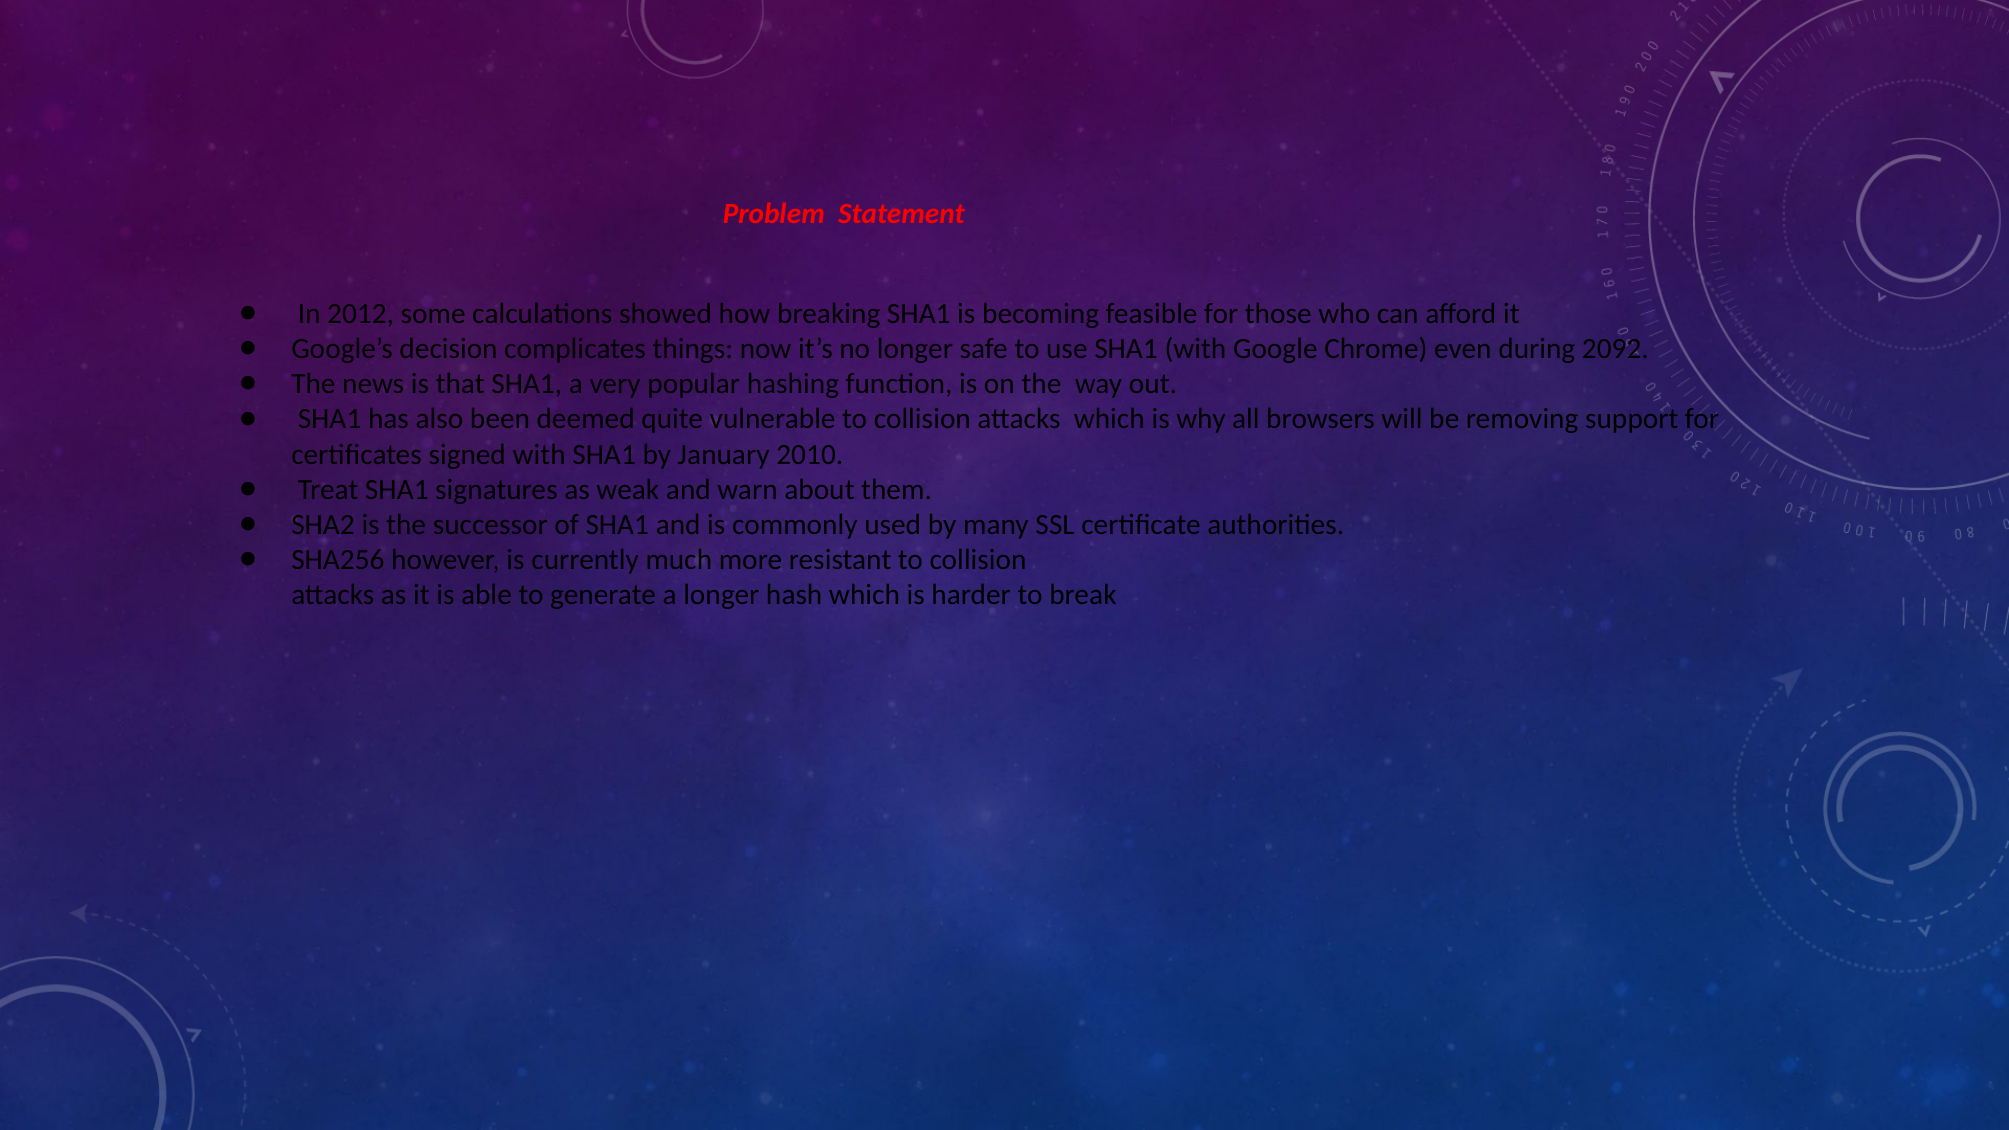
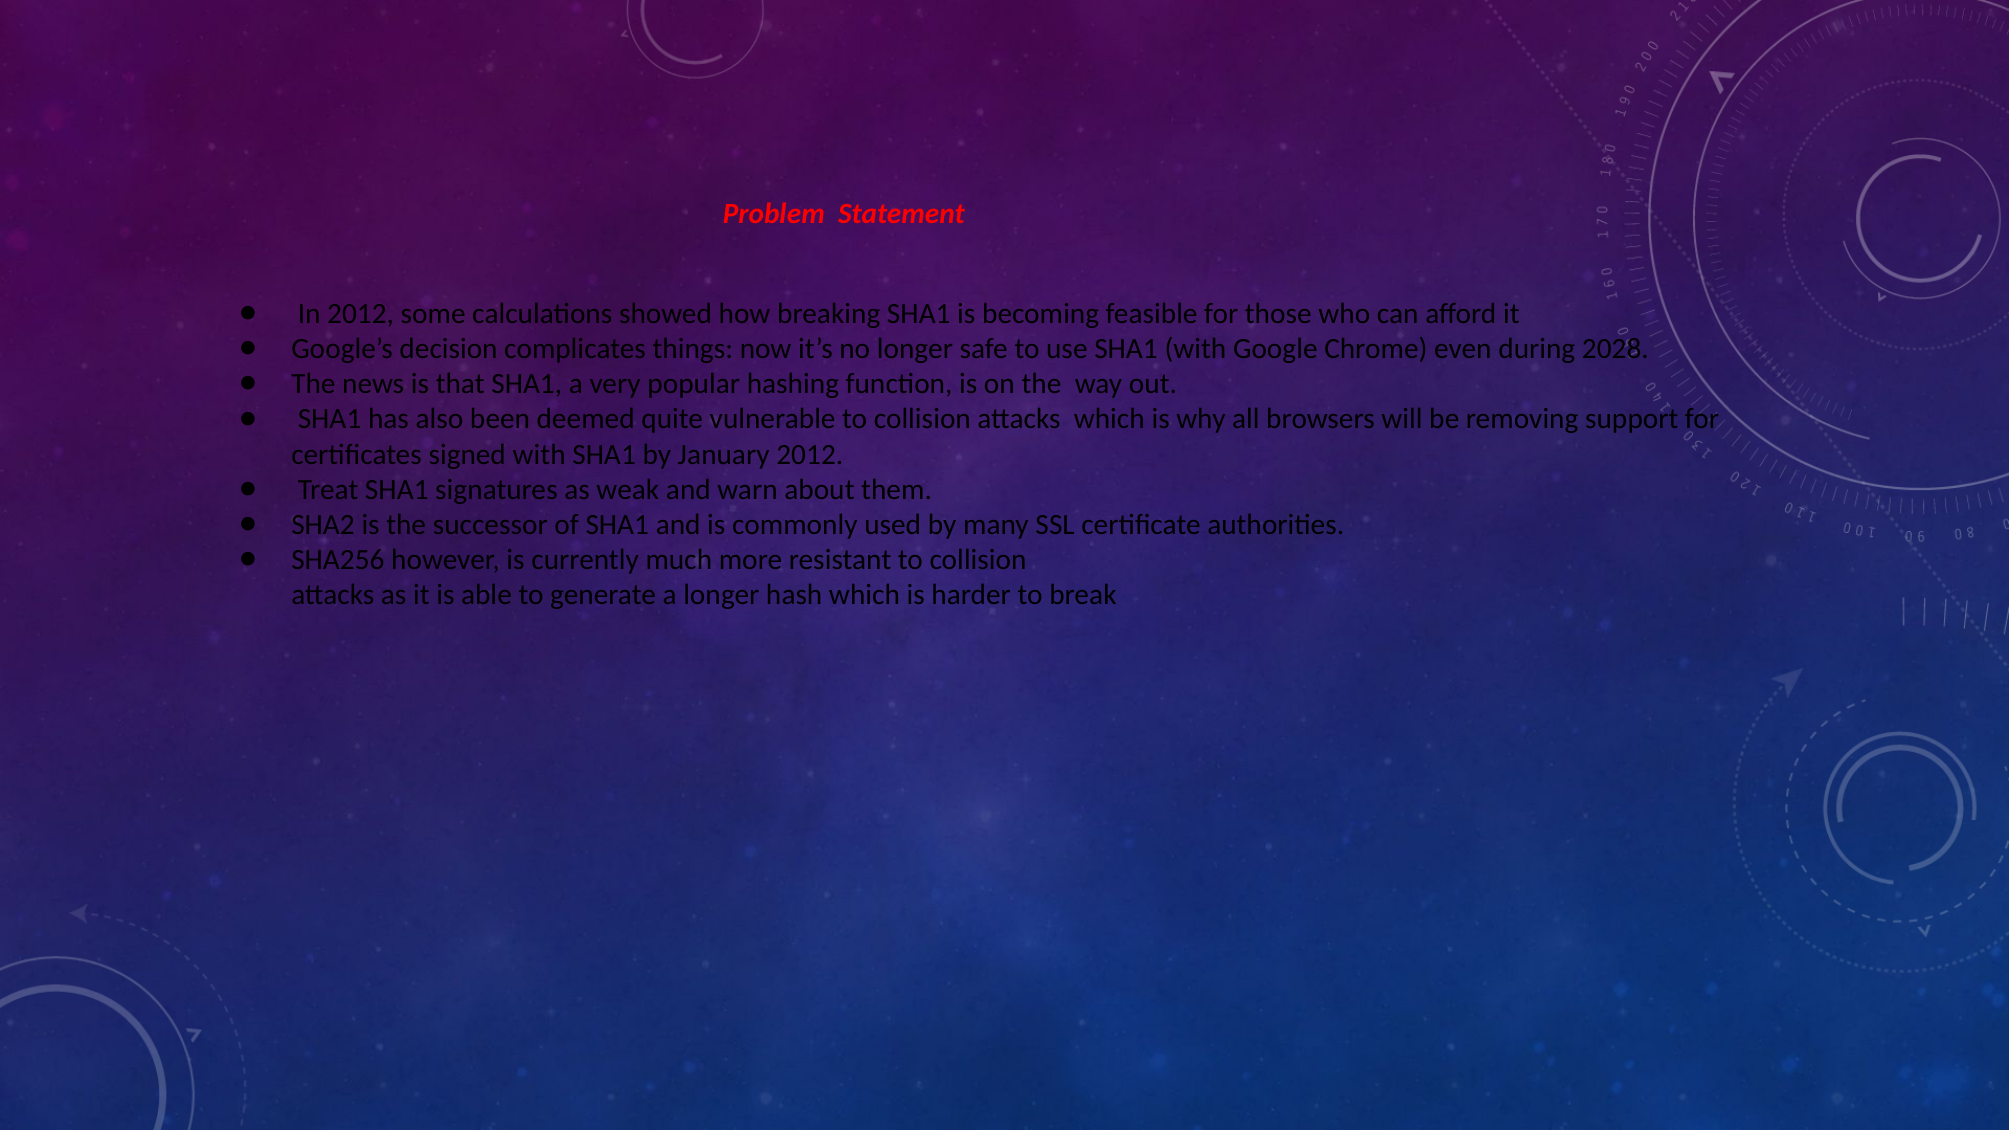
2092: 2092 -> 2028
January 2010: 2010 -> 2012
